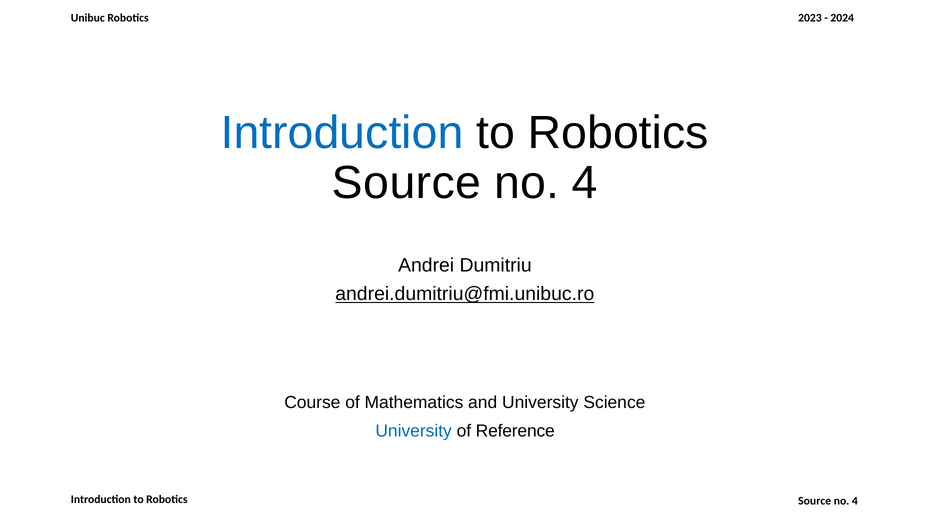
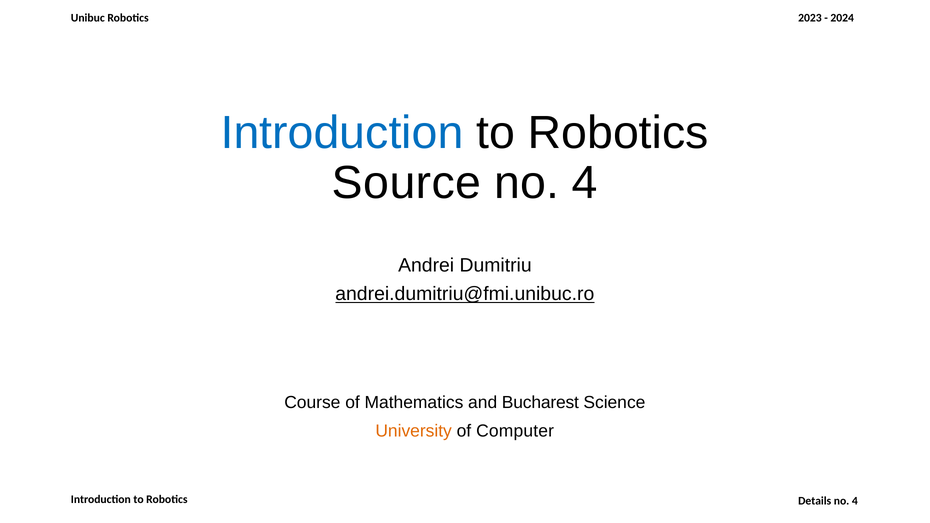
and University: University -> Bucharest
University at (414, 431) colour: blue -> orange
Reference: Reference -> Computer
Source at (815, 501): Source -> Details
